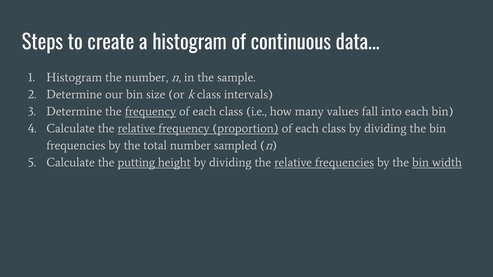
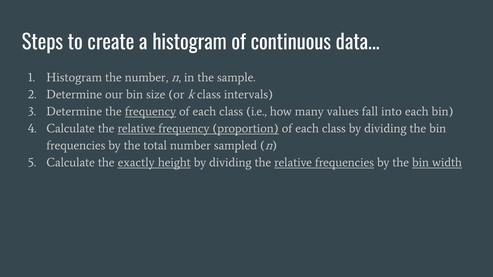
putting: putting -> exactly
